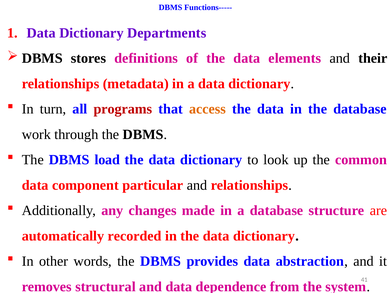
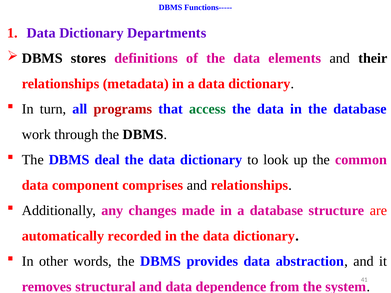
access colour: orange -> green
load: load -> deal
particular: particular -> comprises
